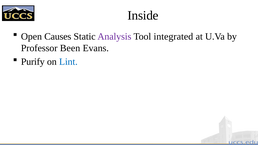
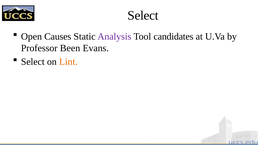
Inside at (143, 15): Inside -> Select
integrated: integrated -> candidates
Purify at (33, 62): Purify -> Select
Lint colour: blue -> orange
